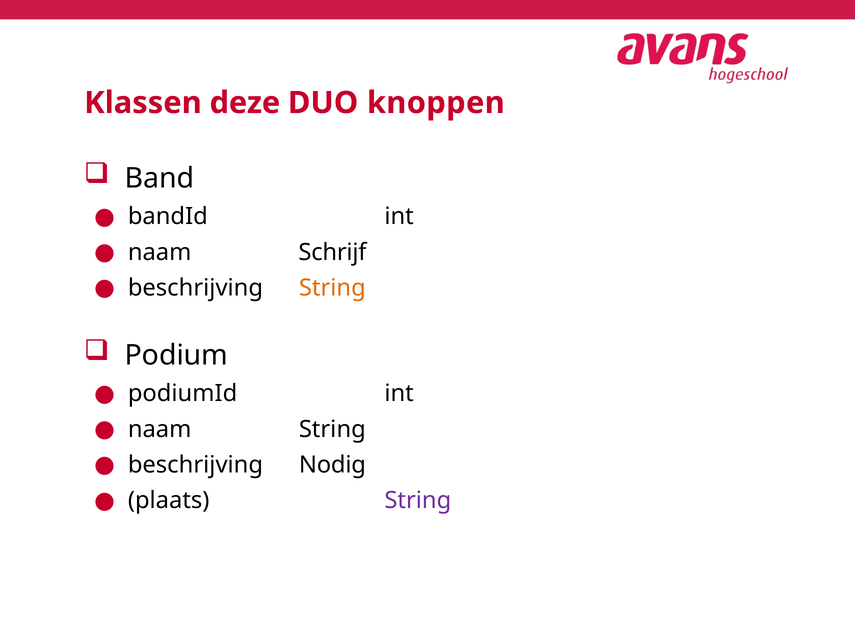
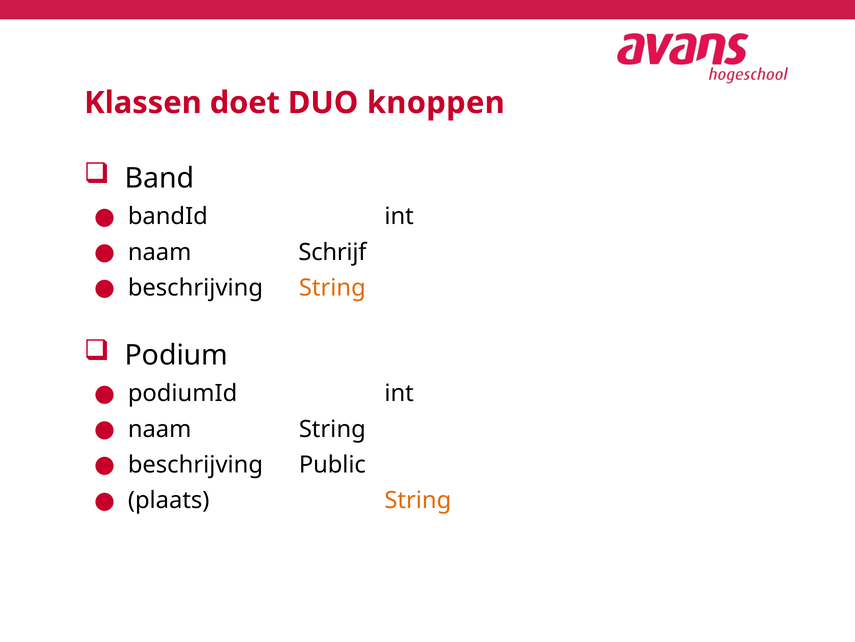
deze: deze -> doet
Nodig: Nodig -> Public
String at (418, 500) colour: purple -> orange
